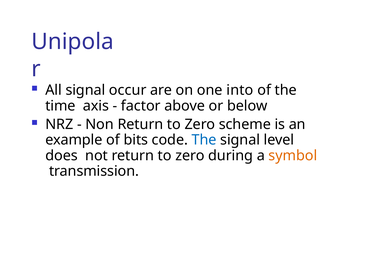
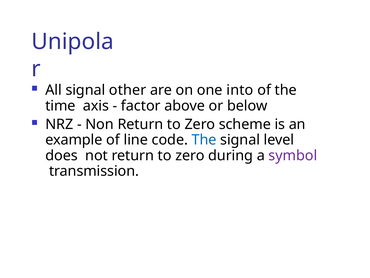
occur: occur -> other
bits: bits -> line
symbol colour: orange -> purple
